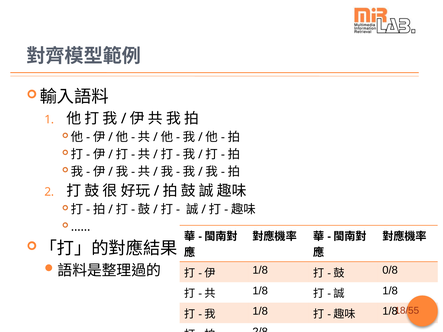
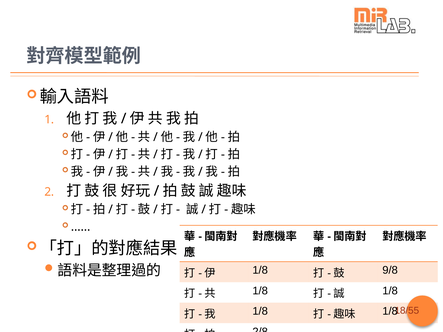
0/8: 0/8 -> 9/8
